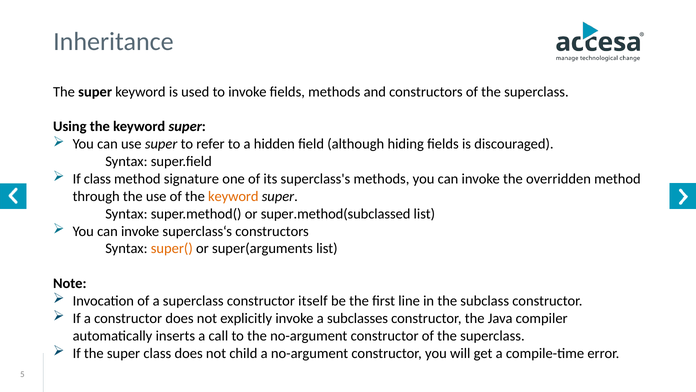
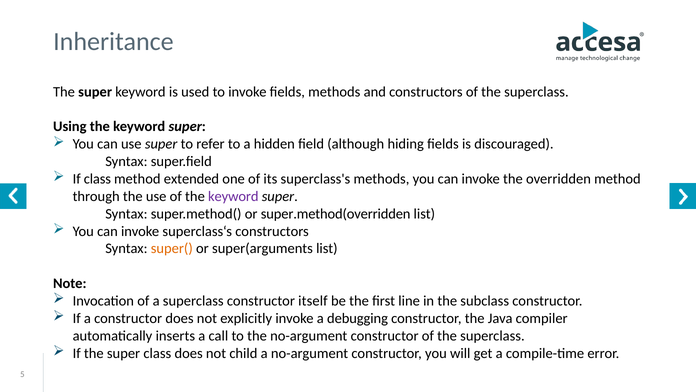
signature: signature -> extended
keyword at (233, 196) colour: orange -> purple
super.method(subclassed: super.method(subclassed -> super.method(overridden
subclasses: subclasses -> debugging
